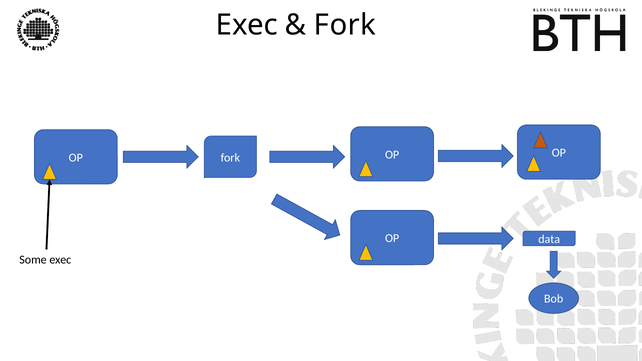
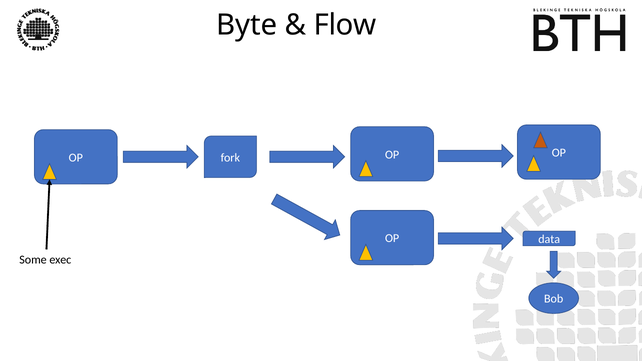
Exec at (247, 25): Exec -> Byte
Fork at (345, 25): Fork -> Flow
